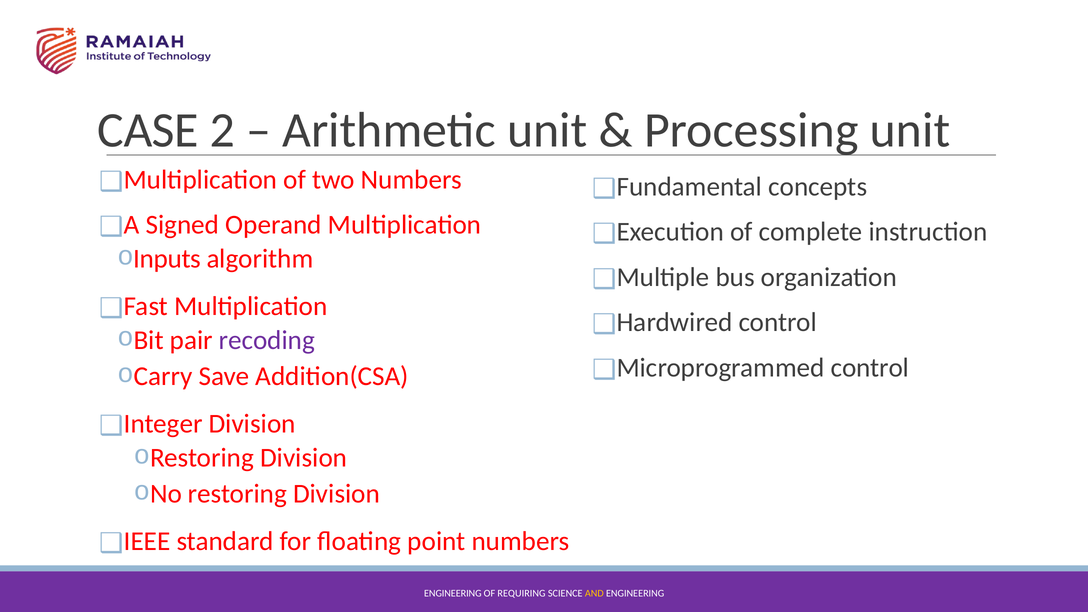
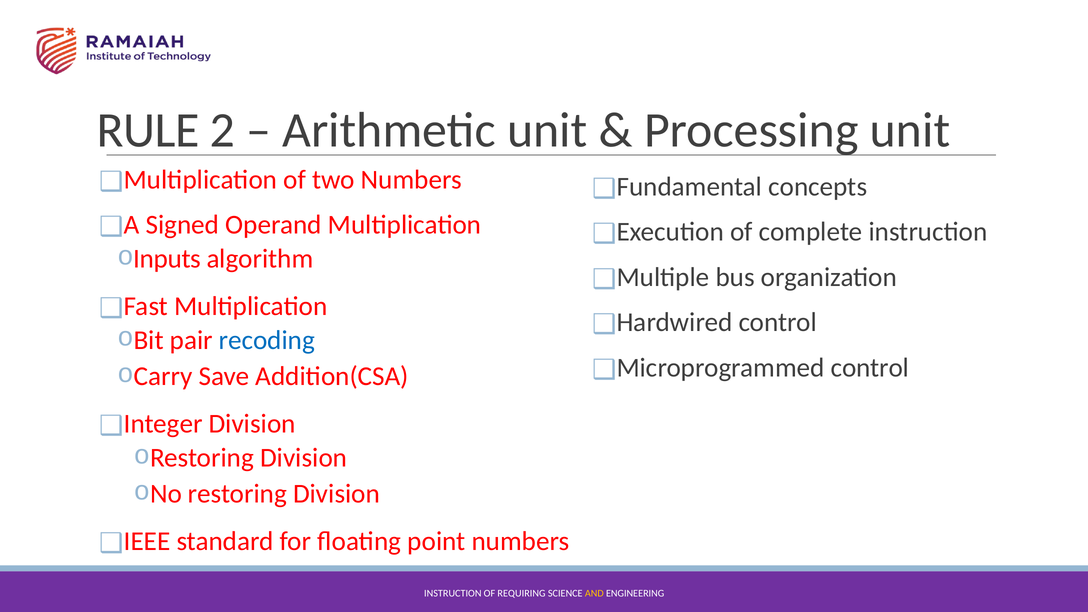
CASE: CASE -> RULE
recoding colour: purple -> blue
ENGINEERING at (453, 593): ENGINEERING -> INSTRUCTION
